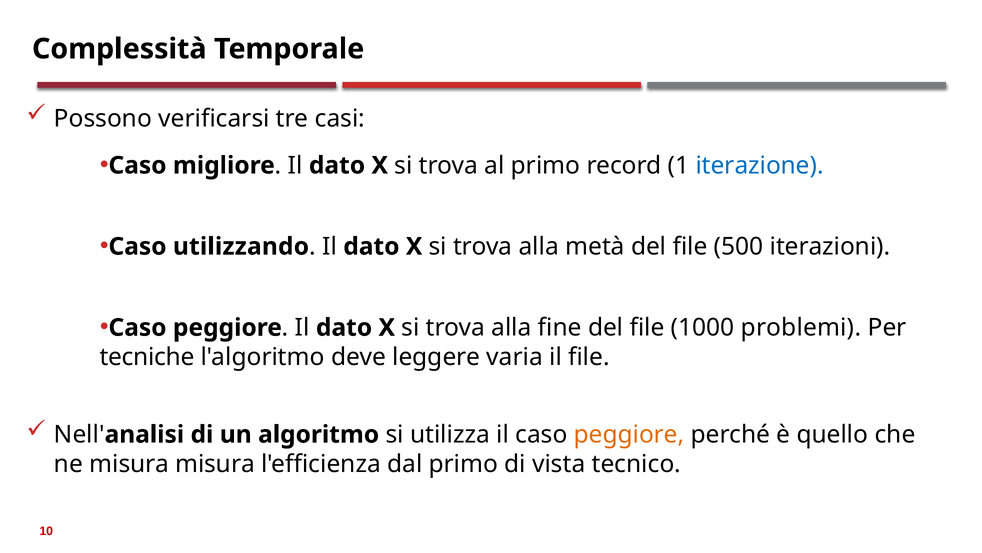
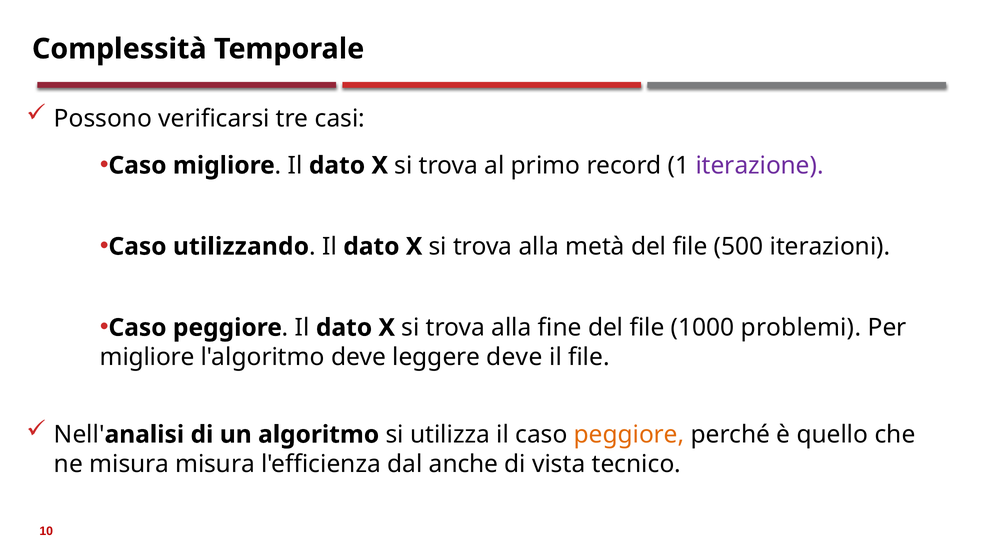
iterazione colour: blue -> purple
tecniche at (147, 357): tecniche -> migliore
leggere varia: varia -> deve
dal primo: primo -> anche
